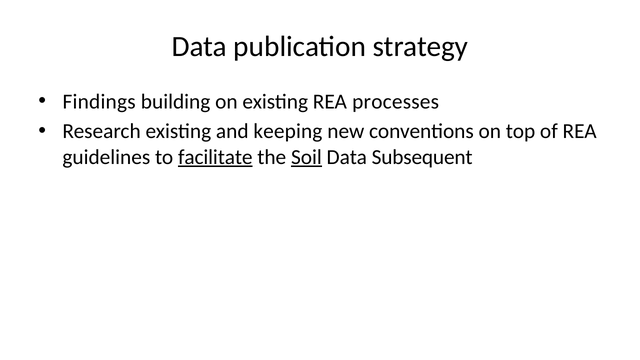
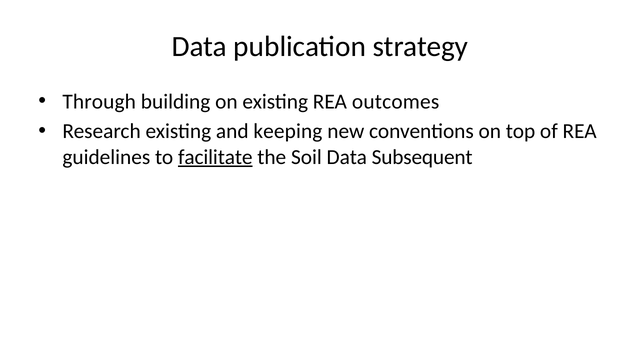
Findings: Findings -> Through
processes: processes -> outcomes
Soil underline: present -> none
